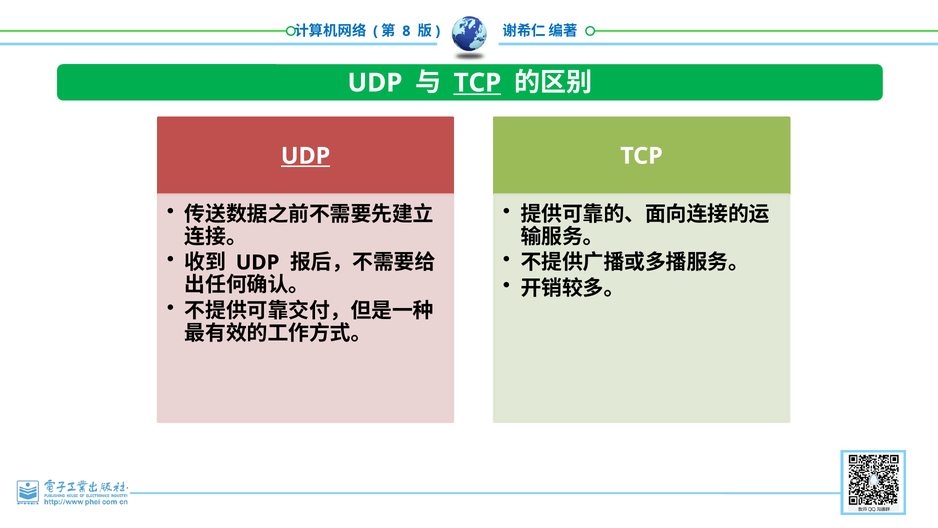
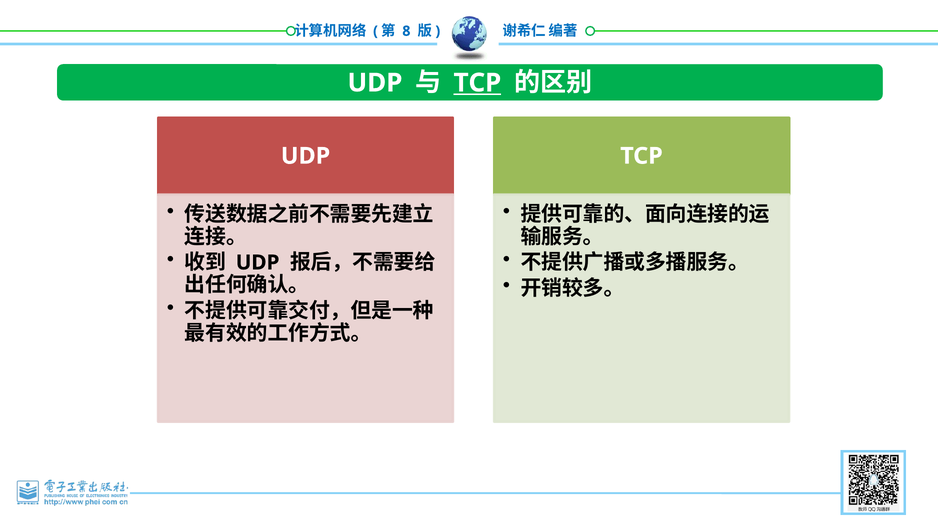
UDP at (306, 156) underline: present -> none
